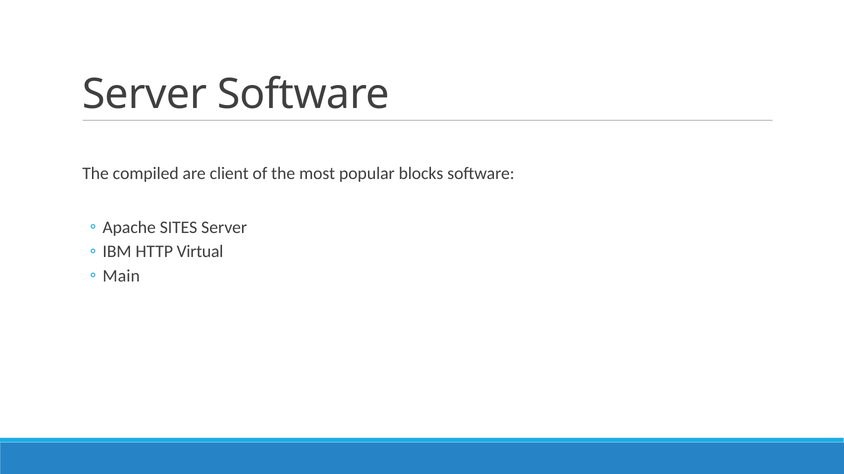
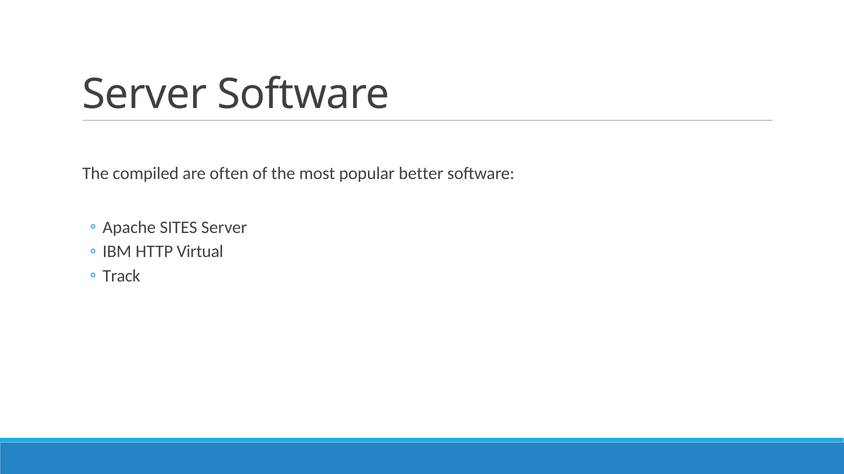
client: client -> often
blocks: blocks -> better
Main: Main -> Track
